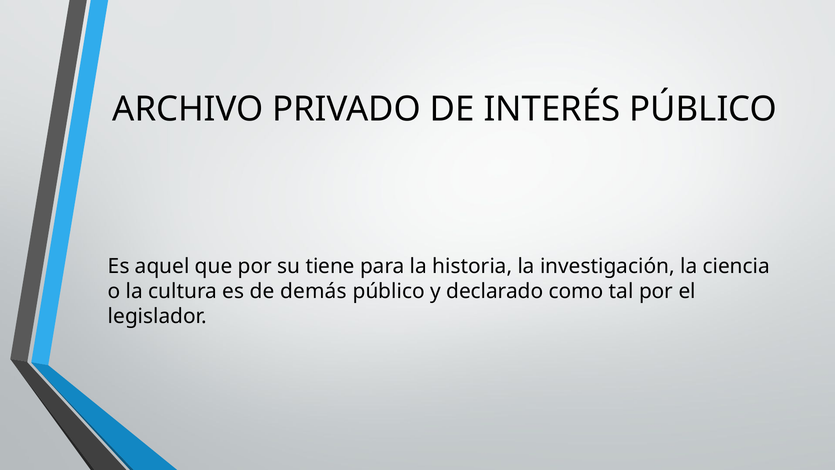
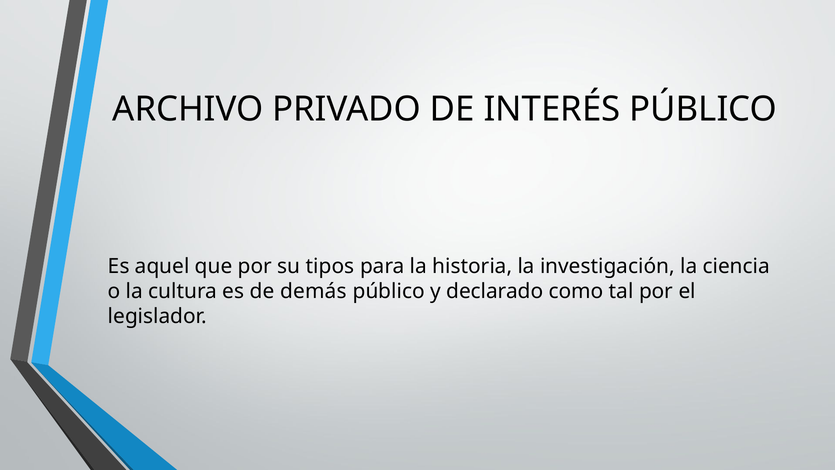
tiene: tiene -> tipos
